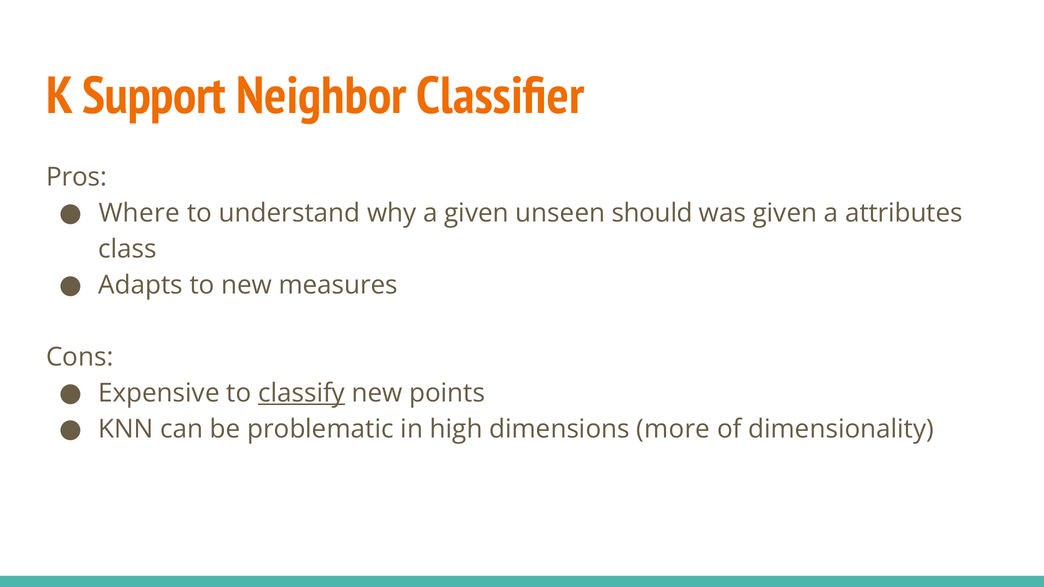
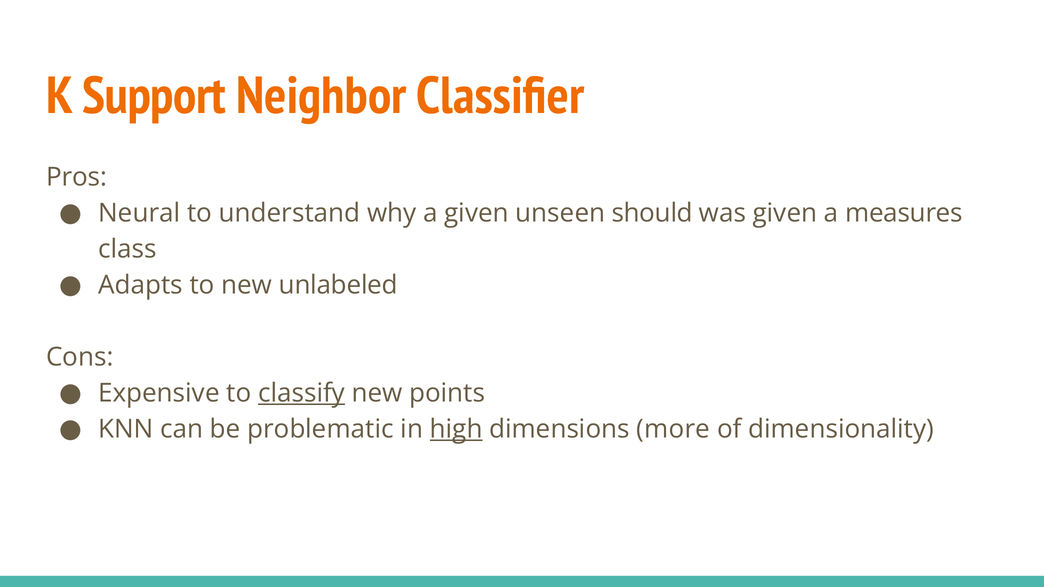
Where: Where -> Neural
attributes: attributes -> measures
measures: measures -> unlabeled
high underline: none -> present
